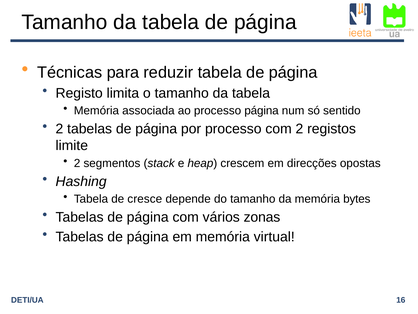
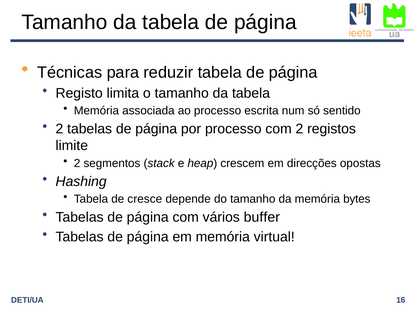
processo página: página -> escrita
zonas: zonas -> buffer
